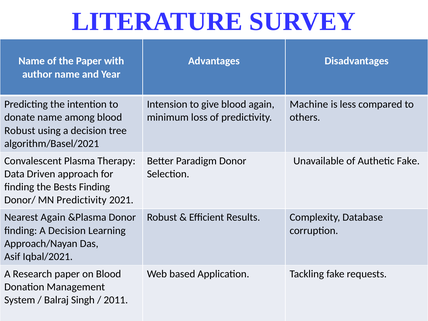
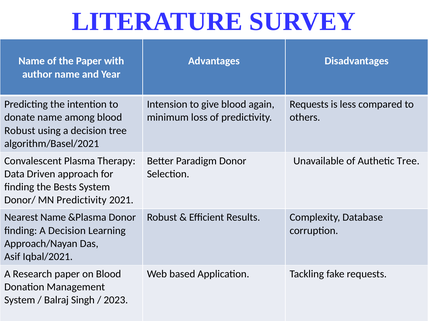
Machine at (309, 104): Machine -> Requests
Authetic Fake: Fake -> Tree
Bests Finding: Finding -> System
Nearest Again: Again -> Name
2011: 2011 -> 2023
